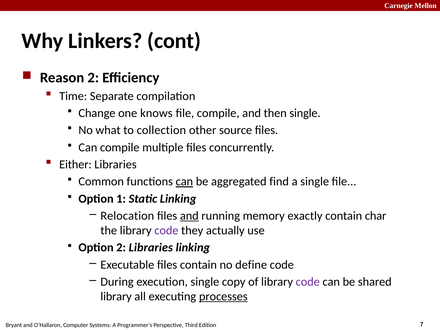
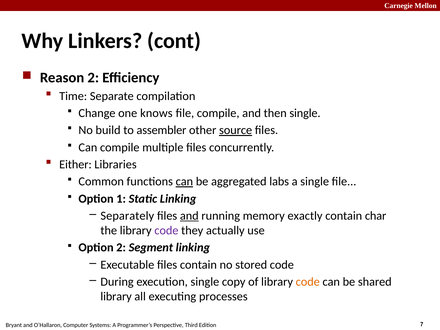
what: what -> build
collection: collection -> assembler
source underline: none -> present
find: find -> labs
Relocation: Relocation -> Separately
2 Libraries: Libraries -> Segment
define: define -> stored
code at (308, 282) colour: purple -> orange
processes underline: present -> none
